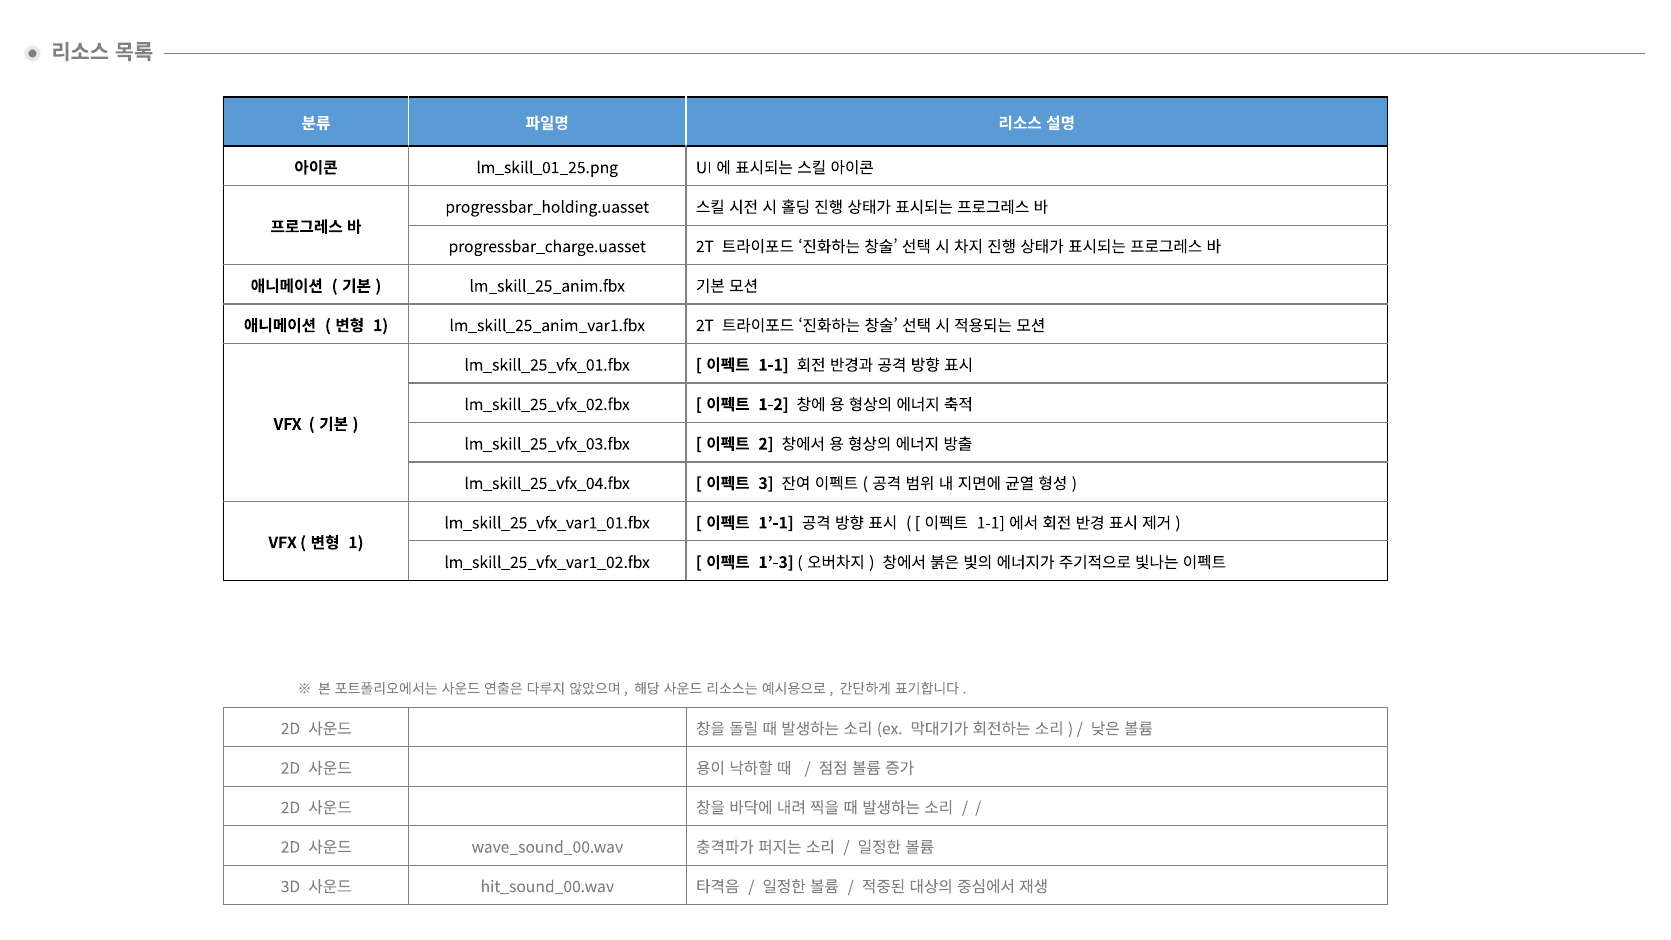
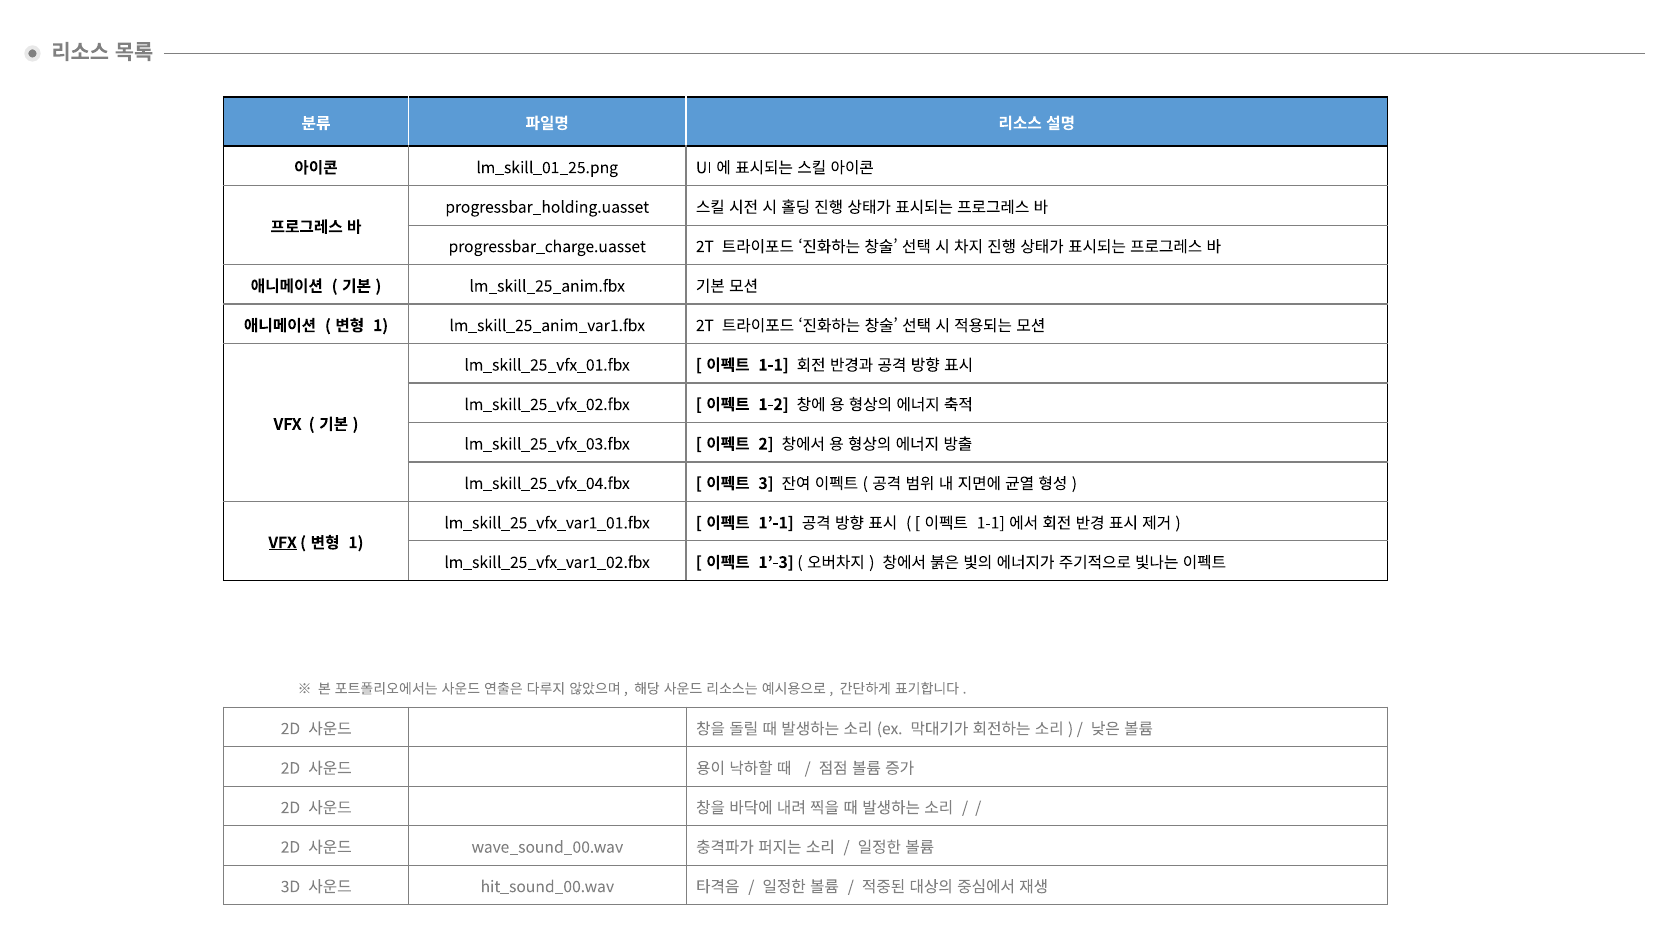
VFX at (283, 543) underline: none -> present
